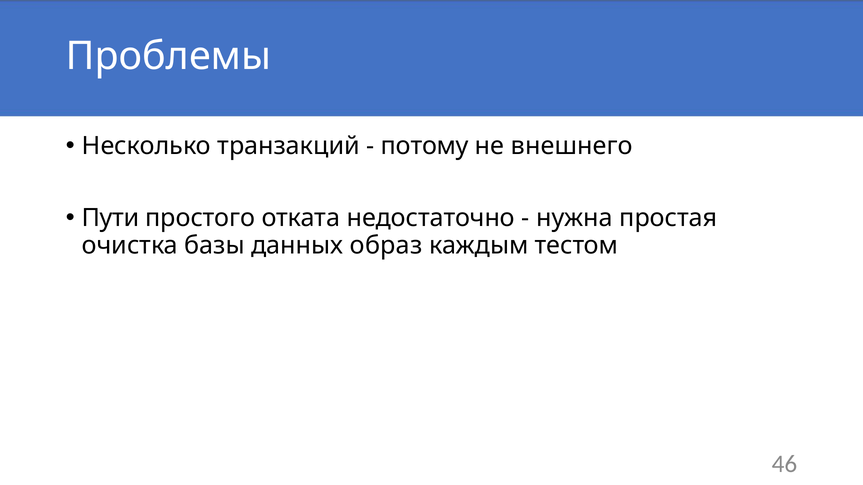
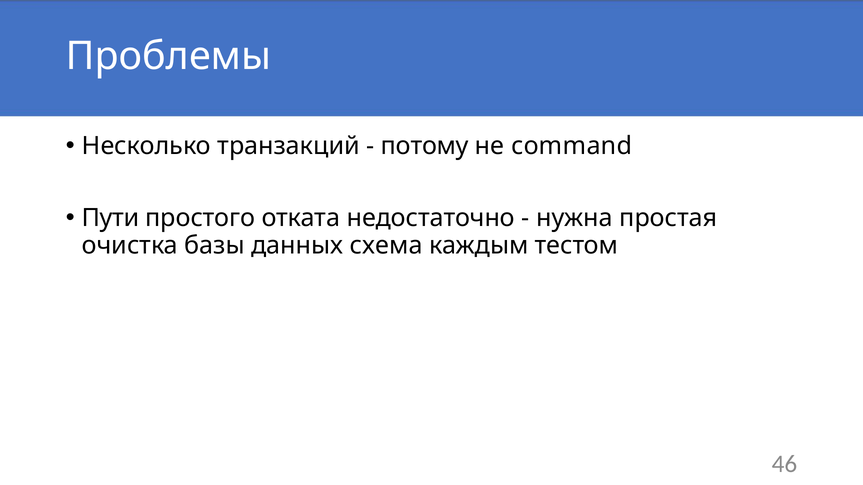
внешнего: внешнего -> command
образ: образ -> схема
